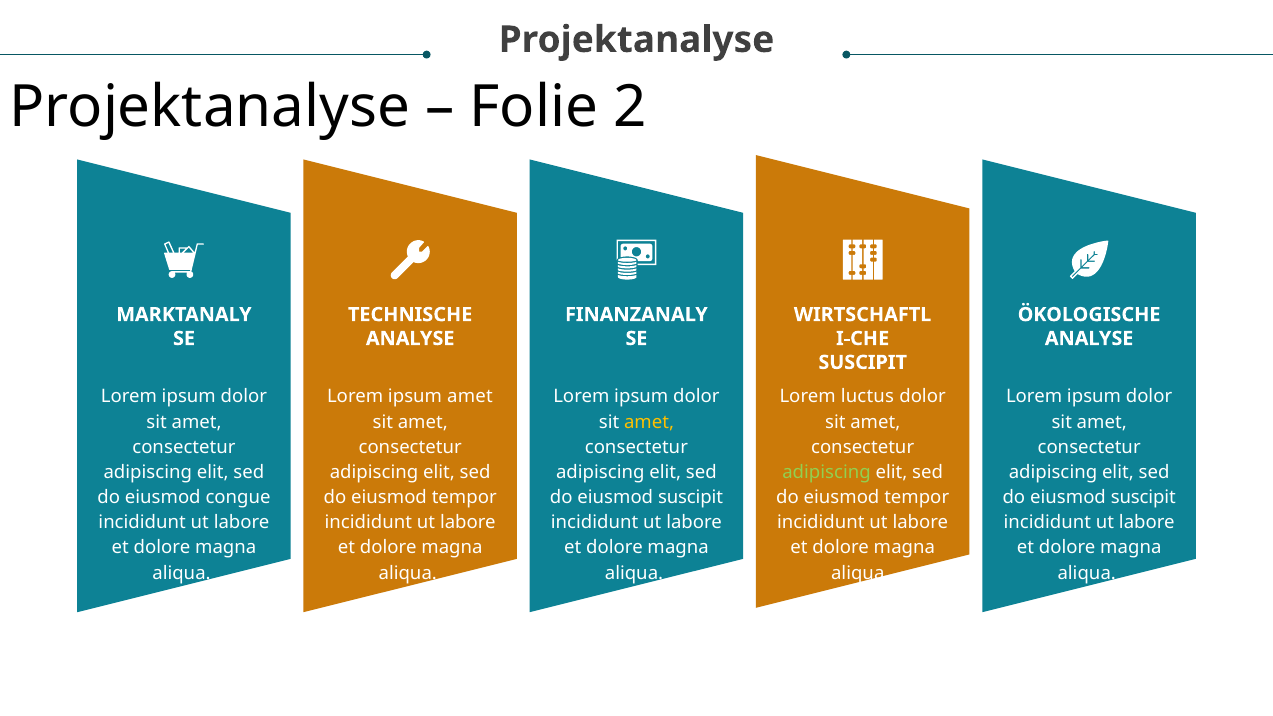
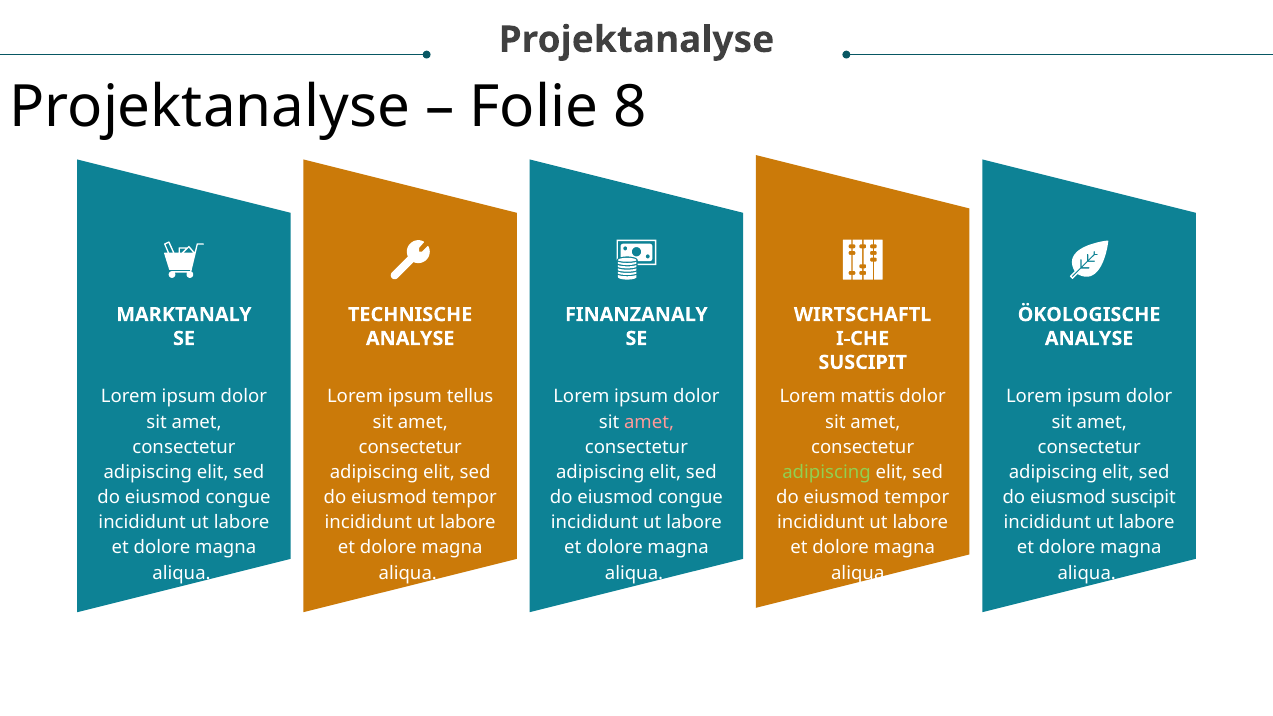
2: 2 -> 8
ipsum amet: amet -> tellus
luctus: luctus -> mattis
amet at (649, 422) colour: yellow -> pink
suscipit at (691, 498): suscipit -> congue
